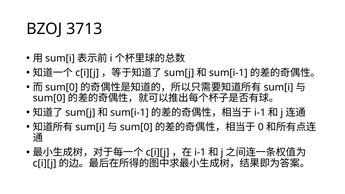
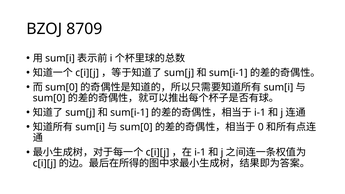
3713: 3713 -> 8709
